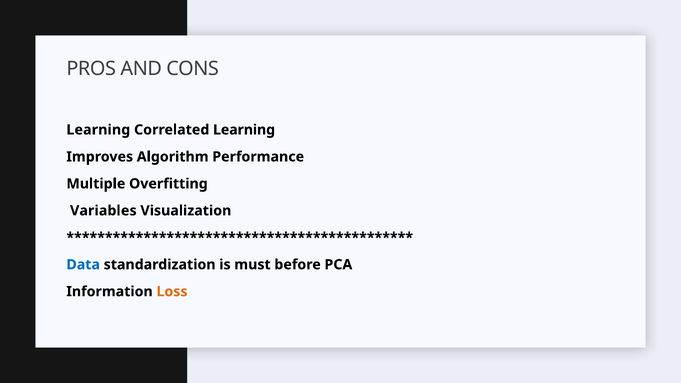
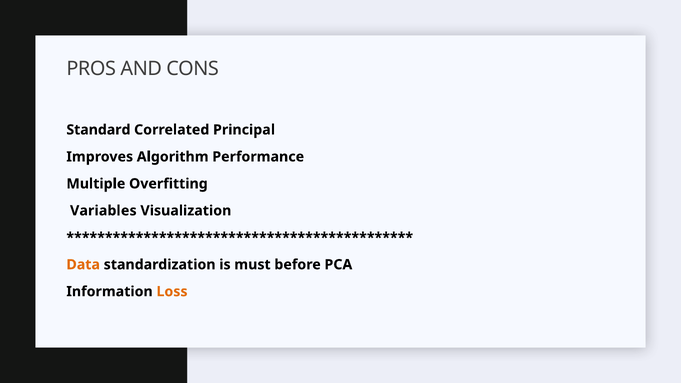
Learning at (98, 130): Learning -> Standard
Correlated Learning: Learning -> Principal
Data colour: blue -> orange
